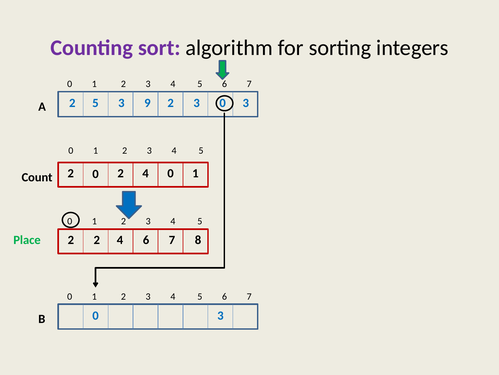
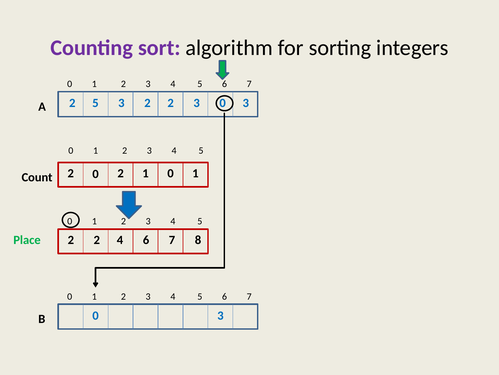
5 3 9: 9 -> 2
0 2 4: 4 -> 1
